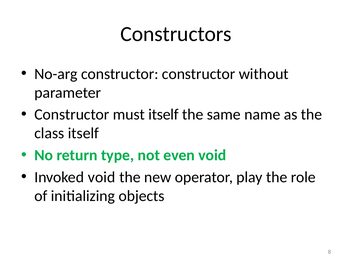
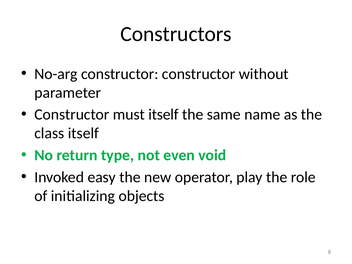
Invoked void: void -> easy
